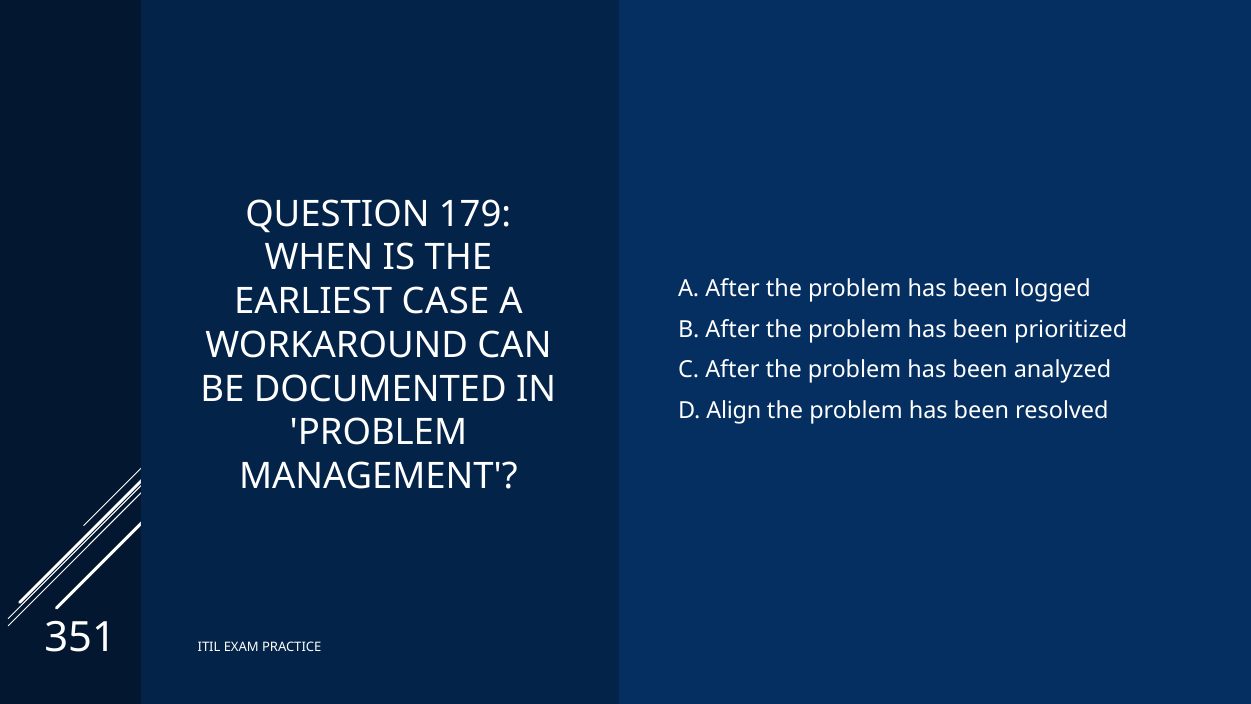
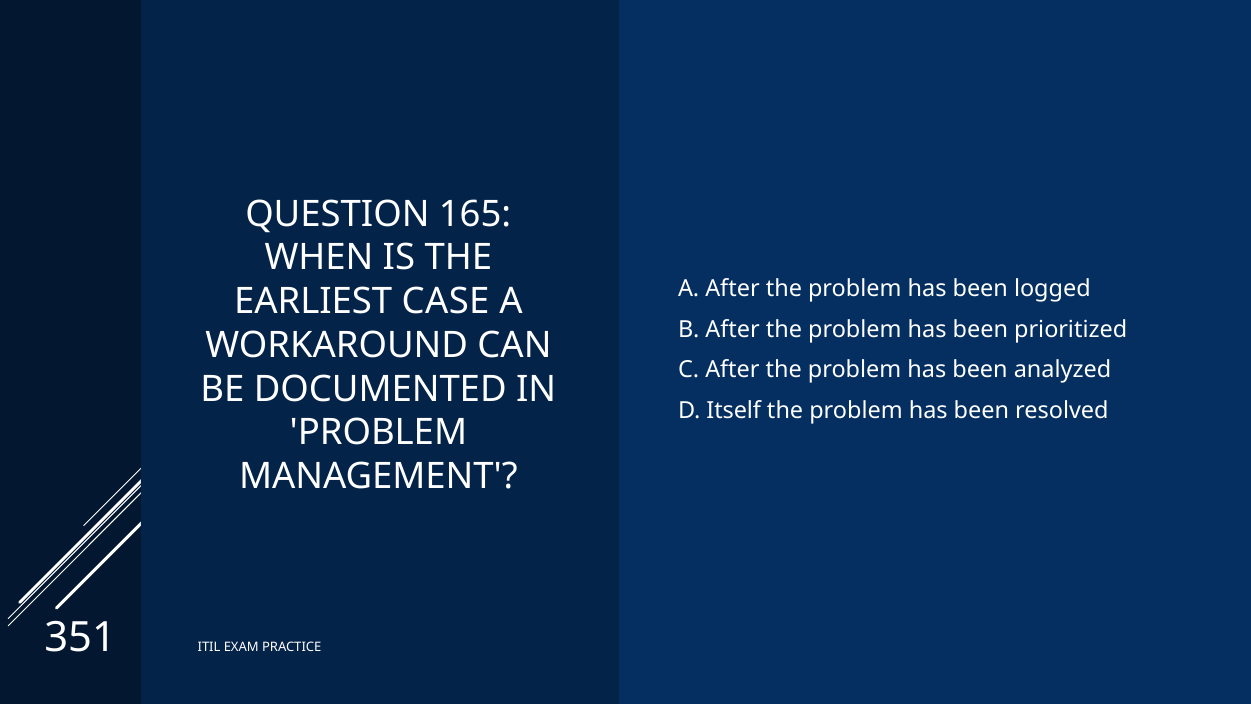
179: 179 -> 165
Align: Align -> Itself
